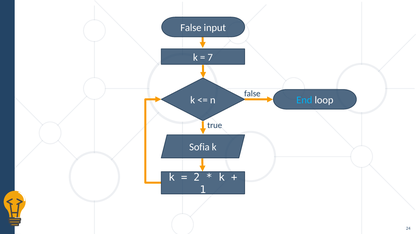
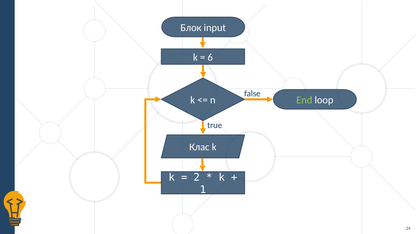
False at (191, 28): False -> Блок
7: 7 -> 6
End colour: light blue -> light green
Sofia: Sofia -> Клас
